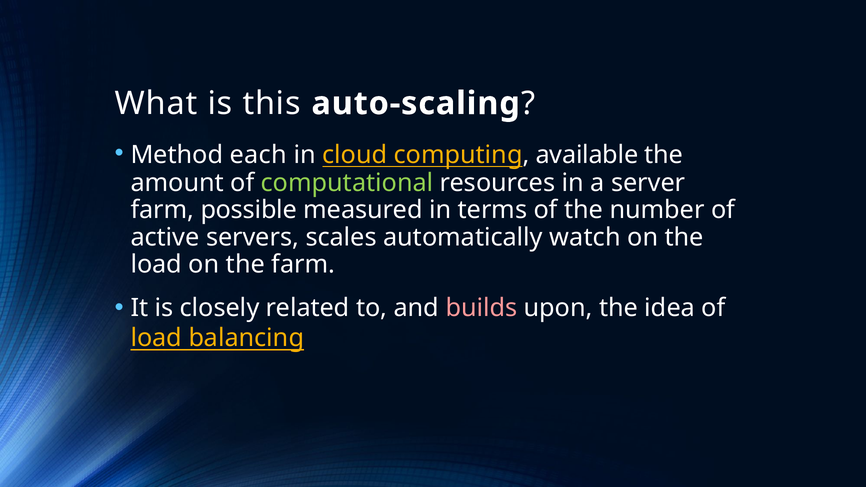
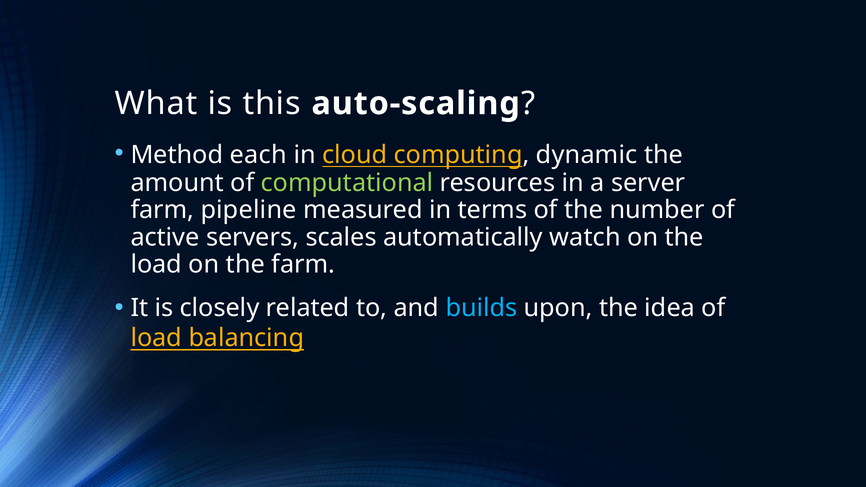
available: available -> dynamic
possible: possible -> pipeline
builds colour: pink -> light blue
